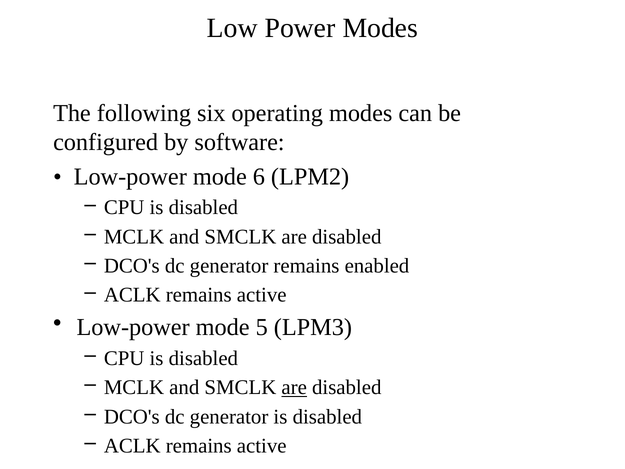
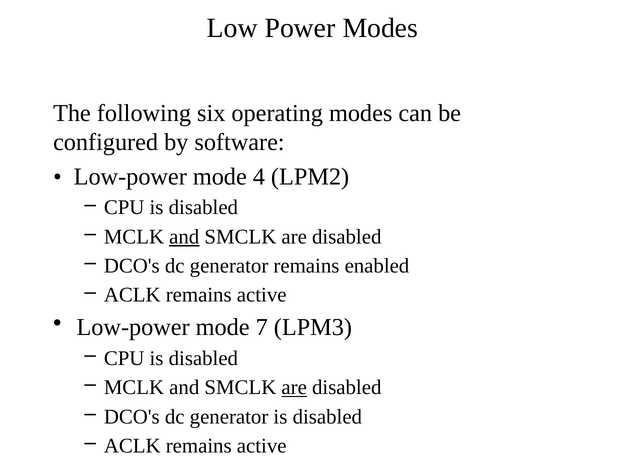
6: 6 -> 4
and at (184, 237) underline: none -> present
5: 5 -> 7
